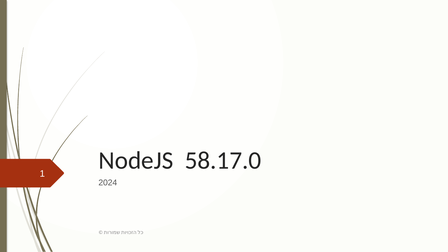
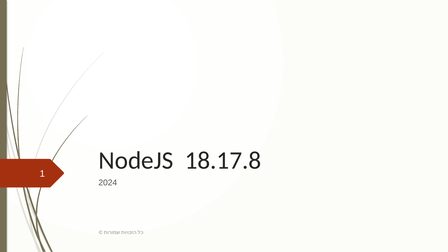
58.17.0: 58.17.0 -> 18.17.8
